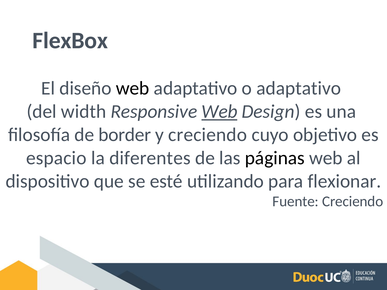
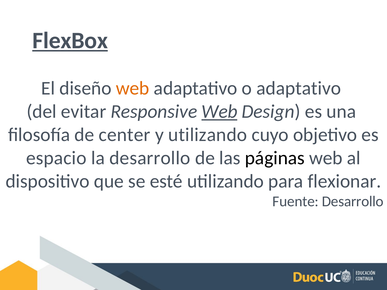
FlexBox underline: none -> present
web at (133, 88) colour: black -> orange
width: width -> evitar
border: border -> center
y creciendo: creciendo -> utilizando
la diferentes: diferentes -> desarrollo
Fuente Creciendo: Creciendo -> Desarrollo
